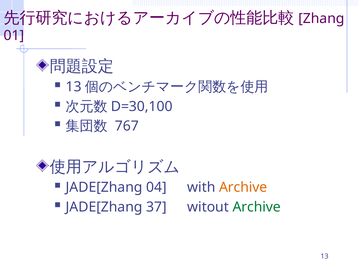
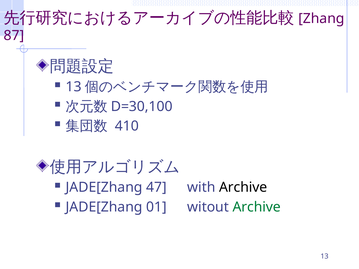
01: 01 -> 87
767: 767 -> 410
04: 04 -> 47
Archive at (243, 188) colour: orange -> black
37: 37 -> 01
